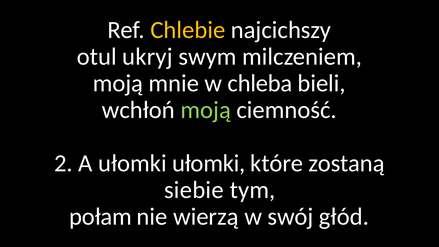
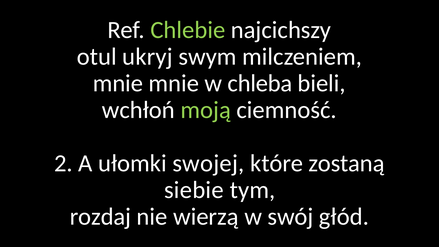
Chlebie colour: yellow -> light green
moją at (118, 83): moją -> mnie
ułomki ułomki: ułomki -> swojej
połam: połam -> rozdaj
